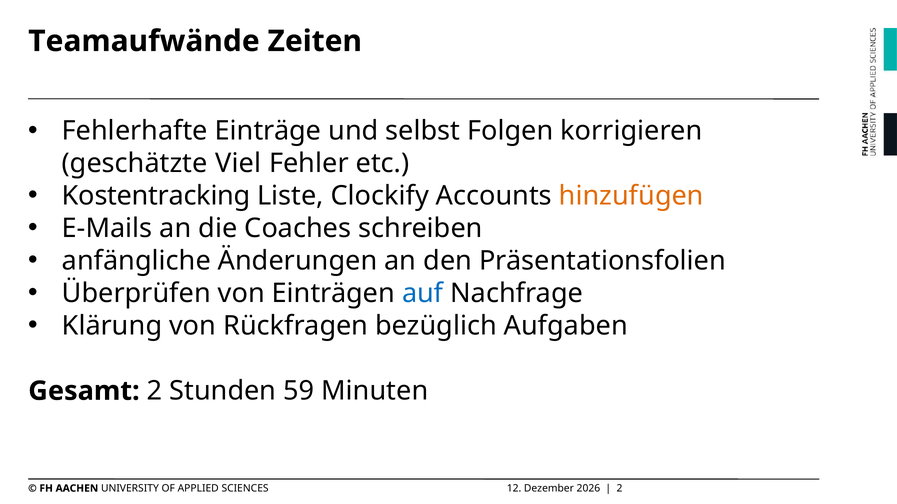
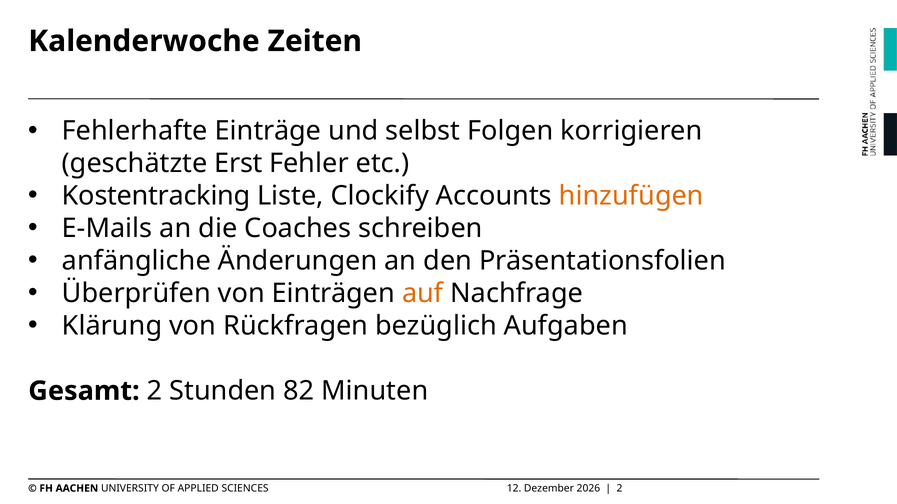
Teamaufwände: Teamaufwände -> Kalenderwoche
Viel: Viel -> Erst
auf colour: blue -> orange
59: 59 -> 82
